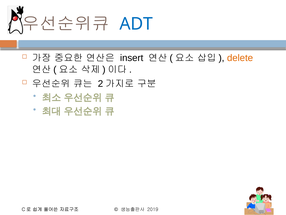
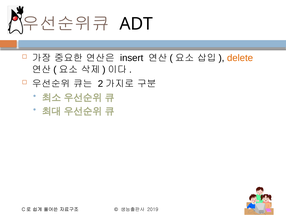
ADT colour: blue -> black
